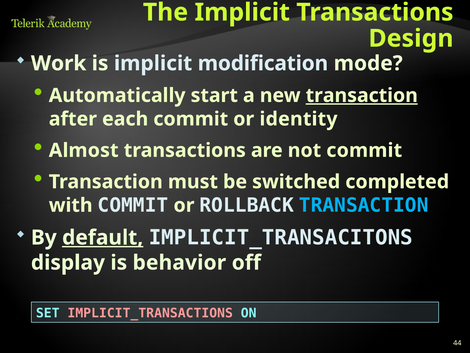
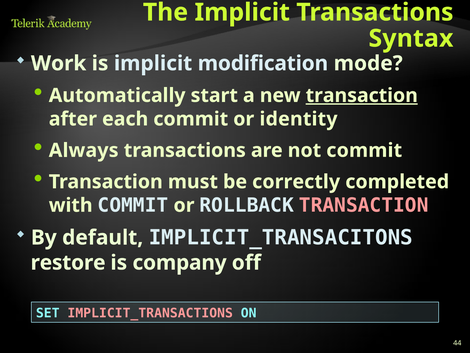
Design: Design -> Syntax
Almost: Almost -> Always
switched: switched -> correctly
TRANSACTION at (364, 205) colour: light blue -> pink
default underline: present -> none
display: display -> restore
behavior: behavior -> company
